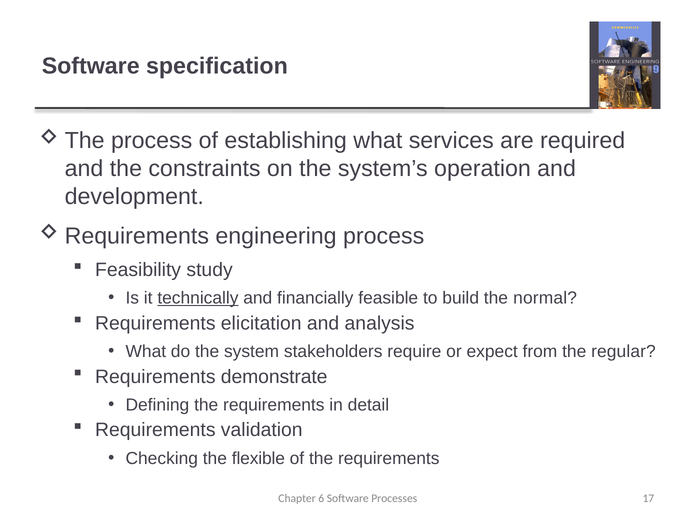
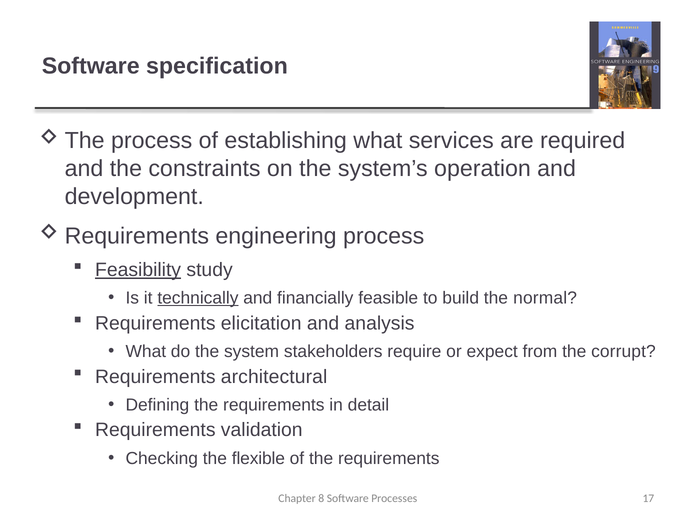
Feasibility underline: none -> present
regular: regular -> corrupt
demonstrate: demonstrate -> architectural
6: 6 -> 8
